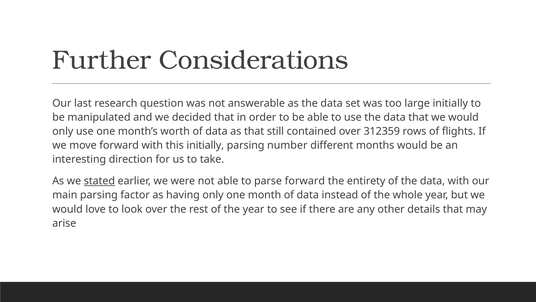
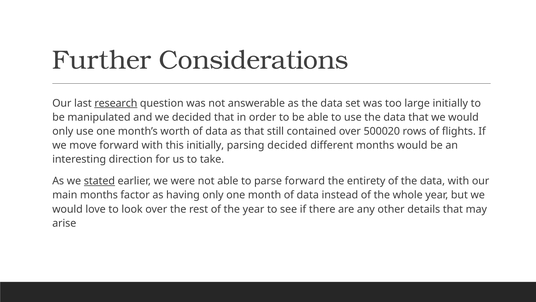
research underline: none -> present
312359: 312359 -> 500020
parsing number: number -> decided
main parsing: parsing -> months
